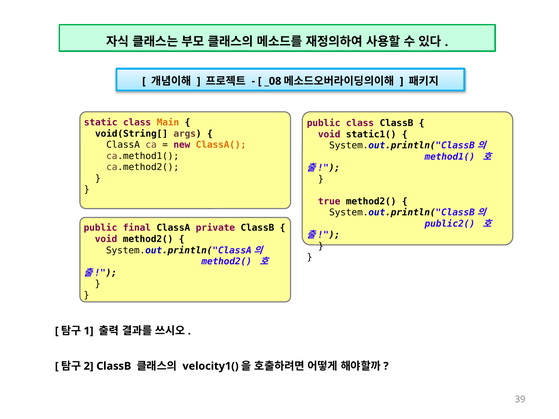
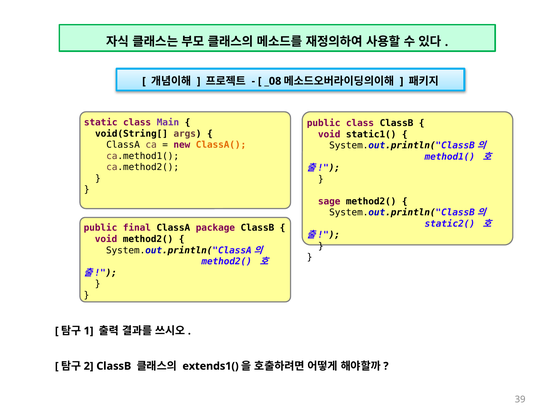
Main colour: orange -> purple
true: true -> sage
public2(: public2( -> static2(
private: private -> package
velocity1(: velocity1( -> extends1(
